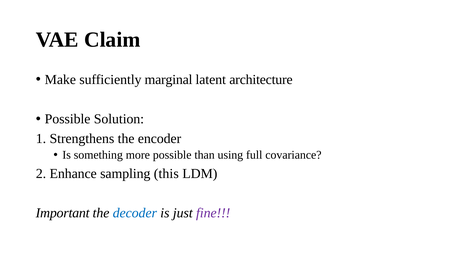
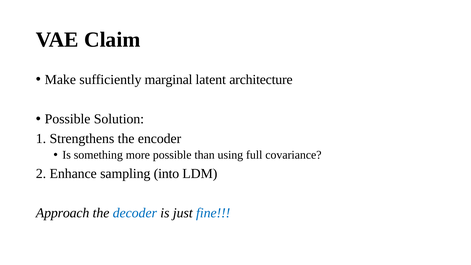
this: this -> into
Important: Important -> Approach
fine colour: purple -> blue
